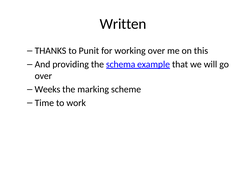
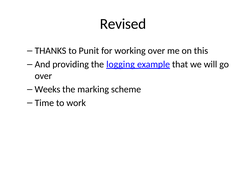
Written: Written -> Revised
schema: schema -> logging
